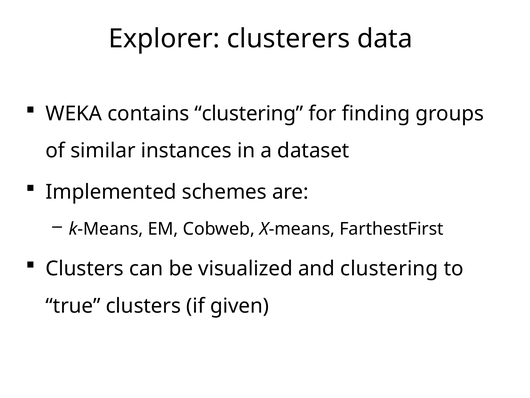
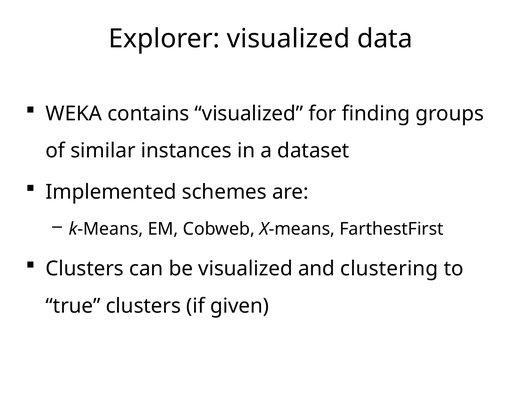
Explorer clusterers: clusterers -> visualized
contains clustering: clustering -> visualized
